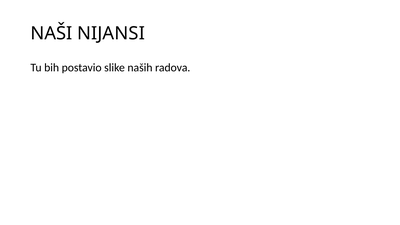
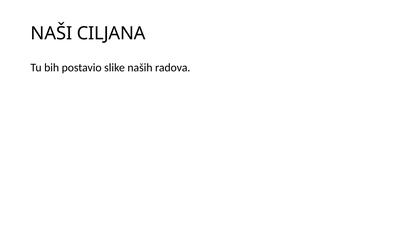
NIJANSI: NIJANSI -> CILJANA
